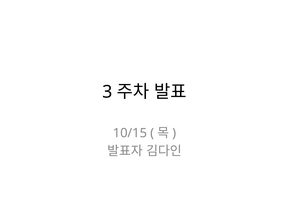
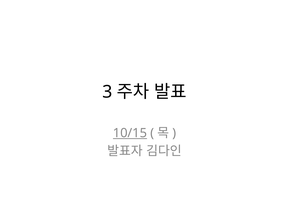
10/15 underline: none -> present
